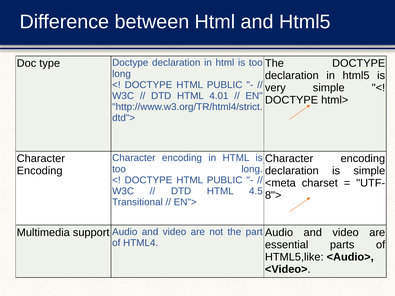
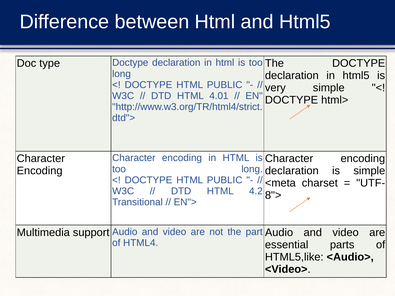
4.5: 4.5 -> 4.2
